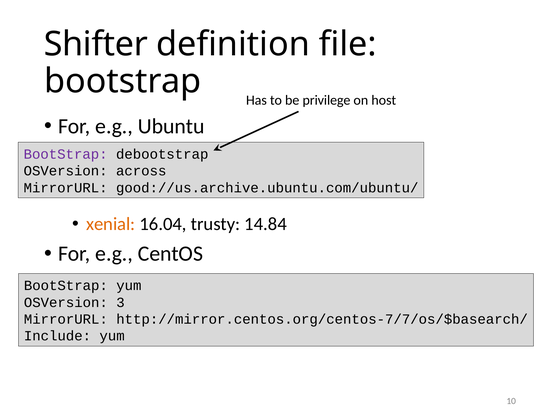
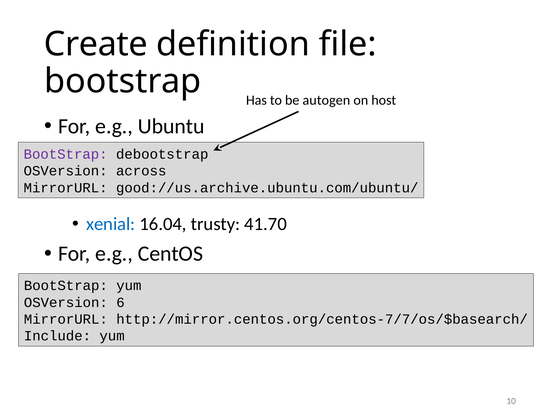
Shifter: Shifter -> Create
privilege: privilege -> autogen
xenial colour: orange -> blue
14.84: 14.84 -> 41.70
3: 3 -> 6
